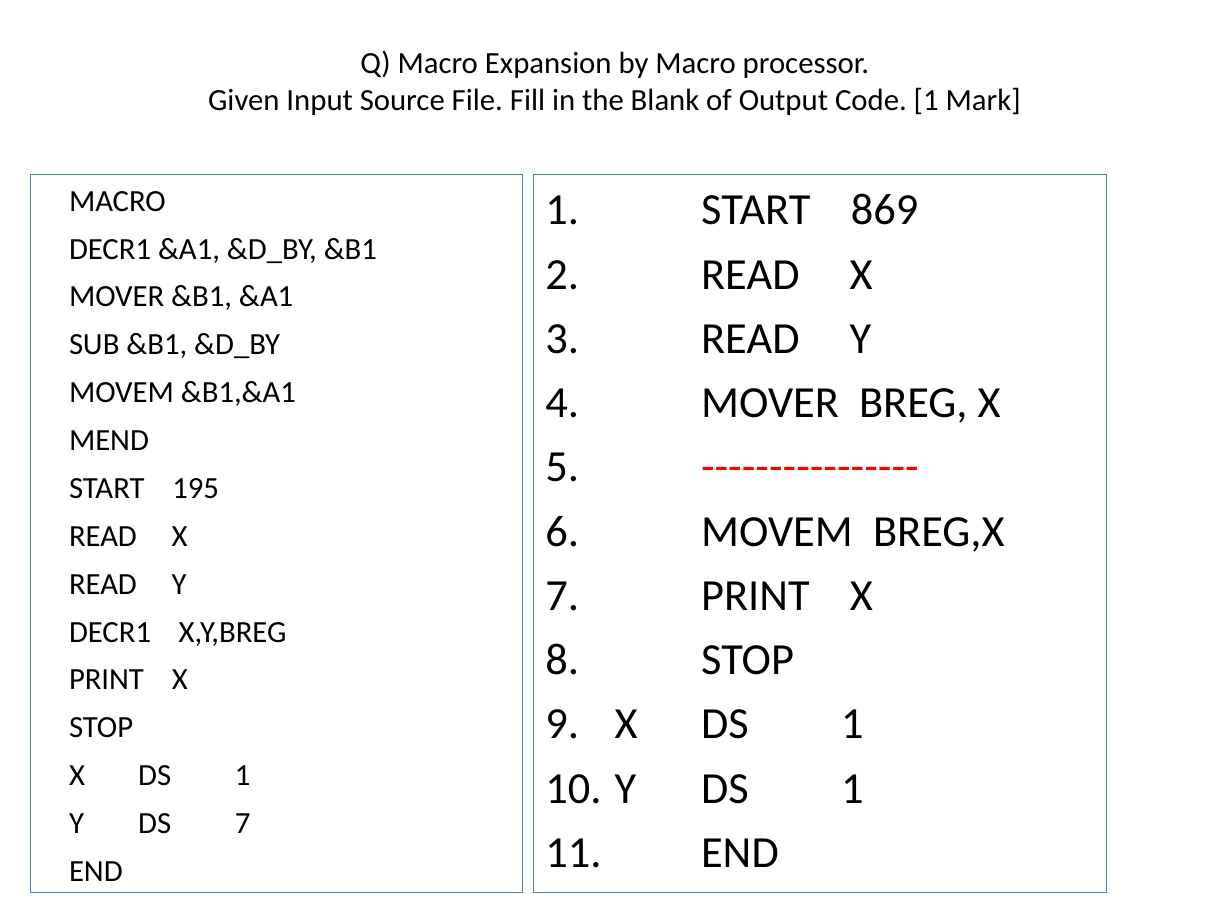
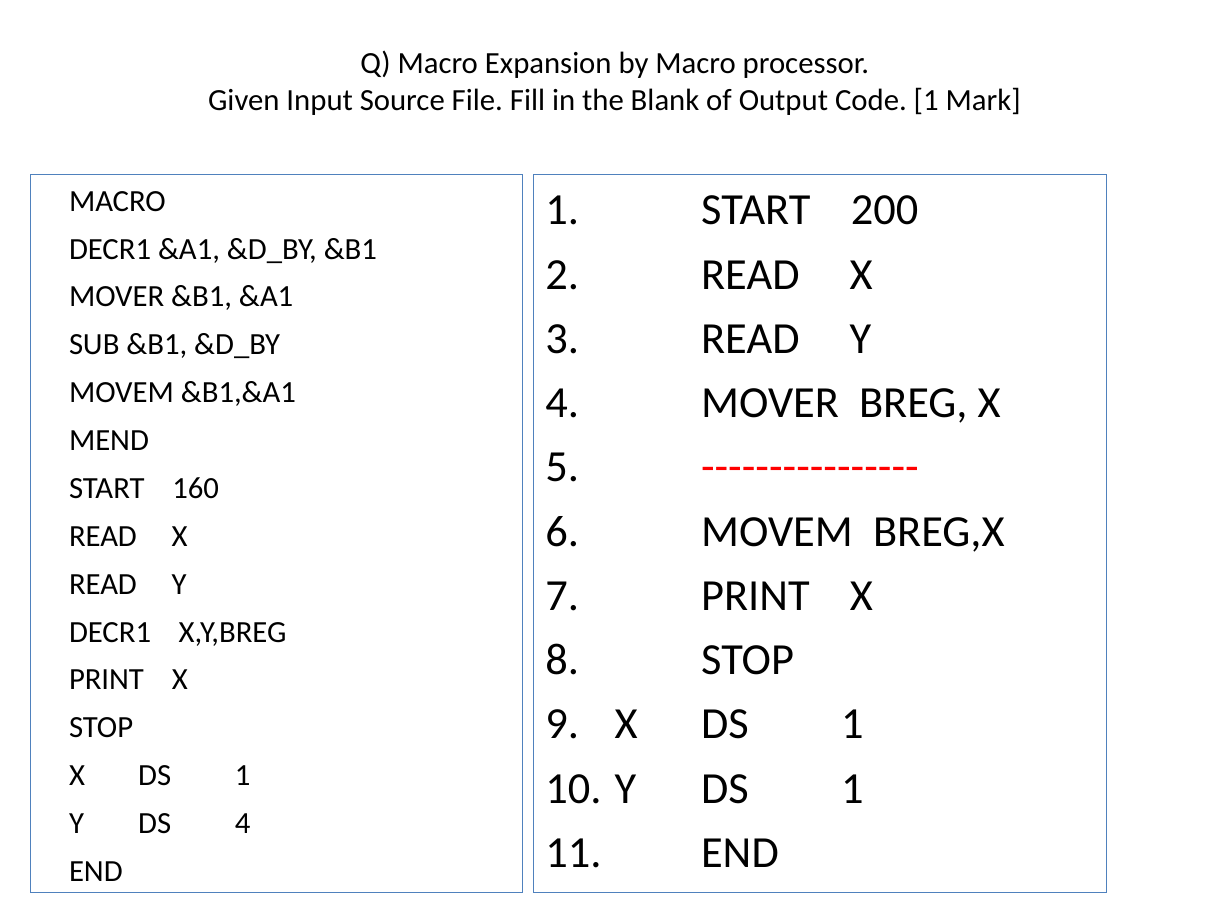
869: 869 -> 200
195: 195 -> 160
DS 7: 7 -> 4
